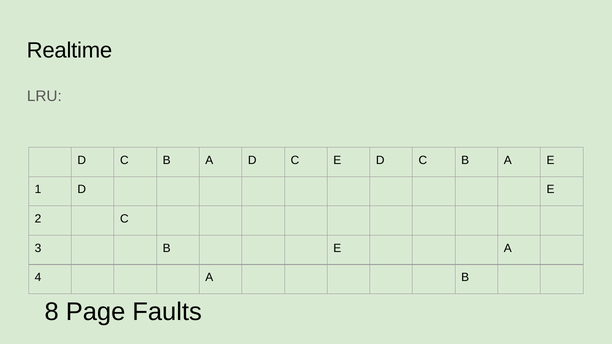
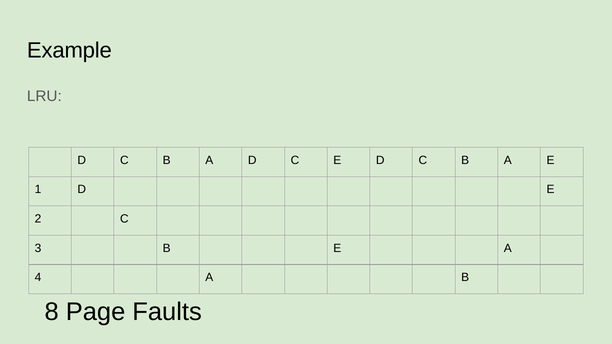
Realtime: Realtime -> Example
